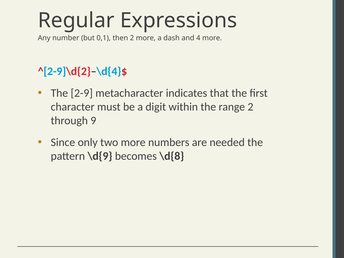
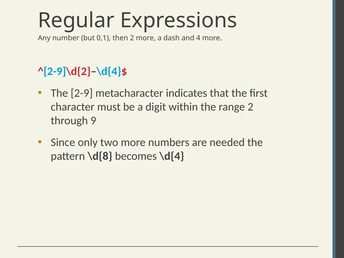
\d{9: \d{9 -> \d{8
\d{8: \d{8 -> \d{4
